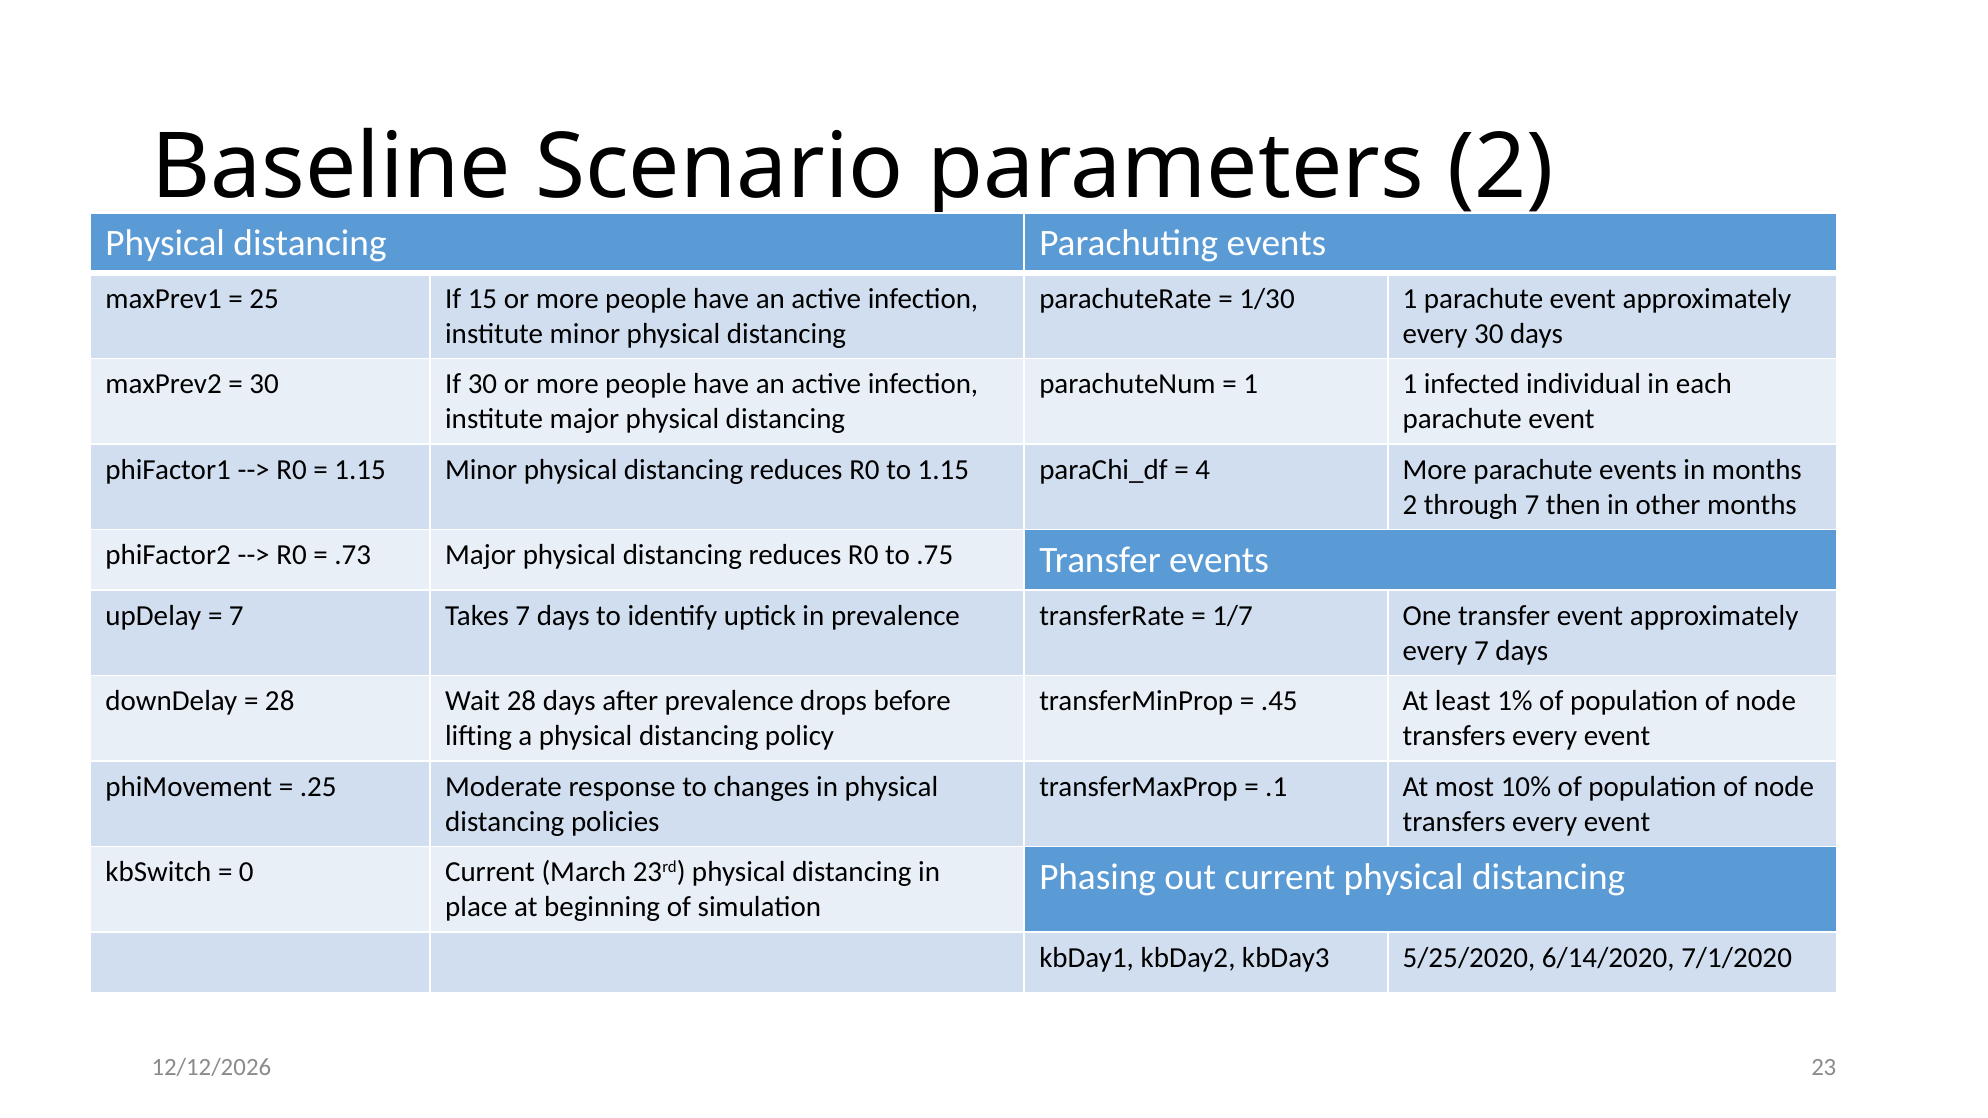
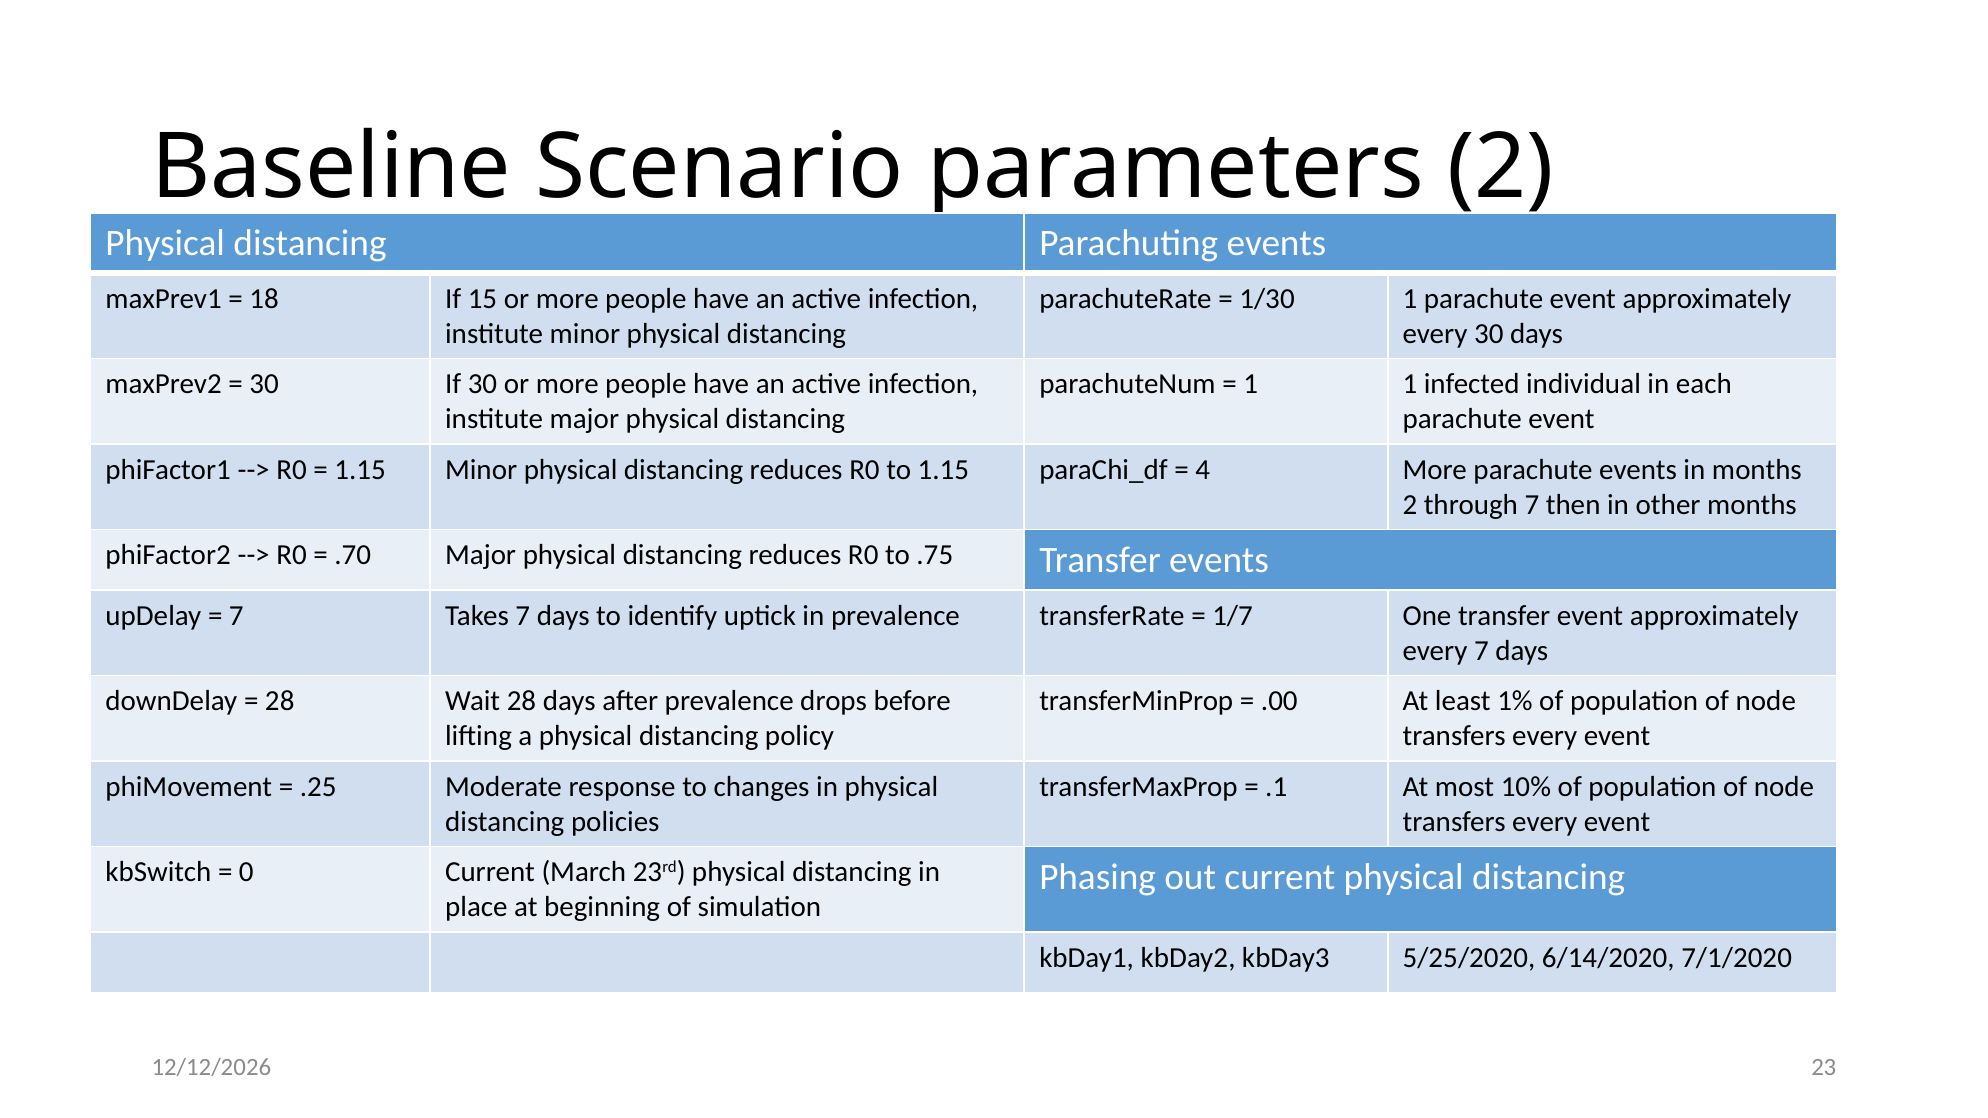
25: 25 -> 18
.73: .73 -> .70
.45: .45 -> .00
